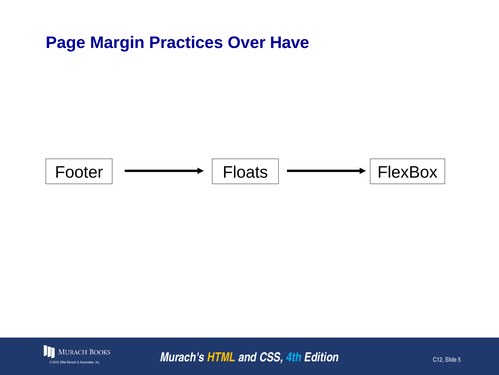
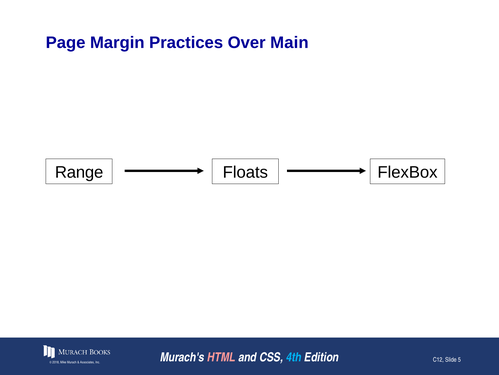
Have: Have -> Main
Footer: Footer -> Range
HTML colour: yellow -> pink
